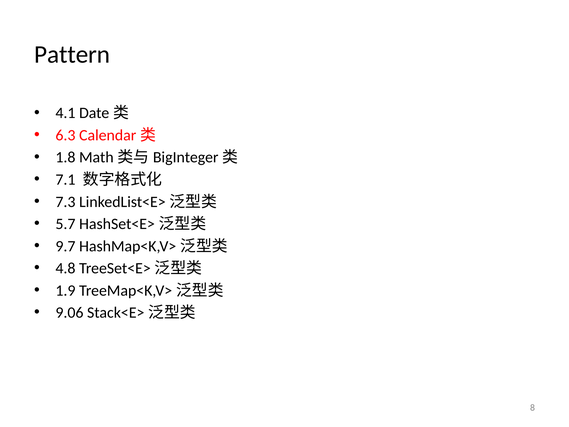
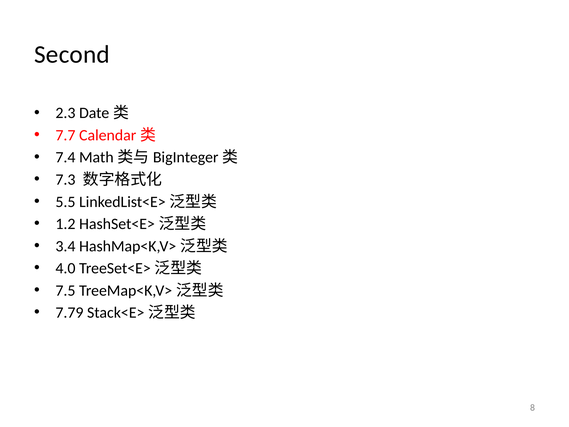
Pattern: Pattern -> Second
4.1: 4.1 -> 2.3
6.3: 6.3 -> 7.7
1.8: 1.8 -> 7.4
7.1: 7.1 -> 7.3
7.3: 7.3 -> 5.5
5.7: 5.7 -> 1.2
9.7: 9.7 -> 3.4
4.8: 4.8 -> 4.0
1.9: 1.9 -> 7.5
9.06: 9.06 -> 7.79
